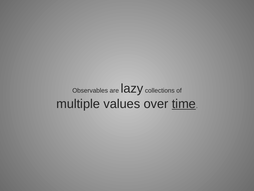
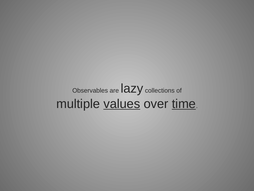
values underline: none -> present
